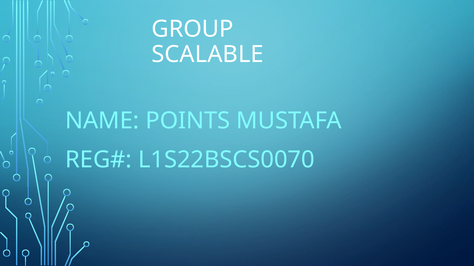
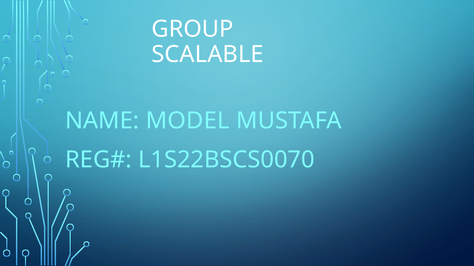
POINTS: POINTS -> MODEL
